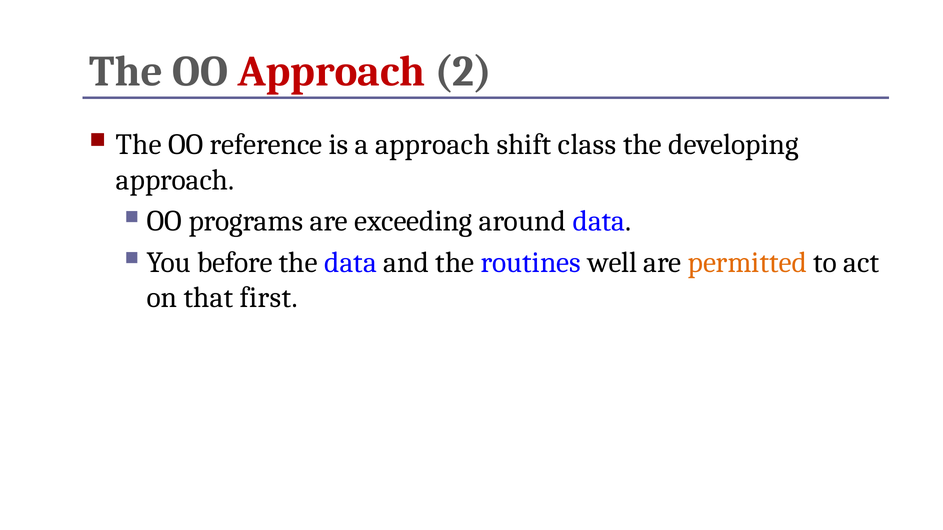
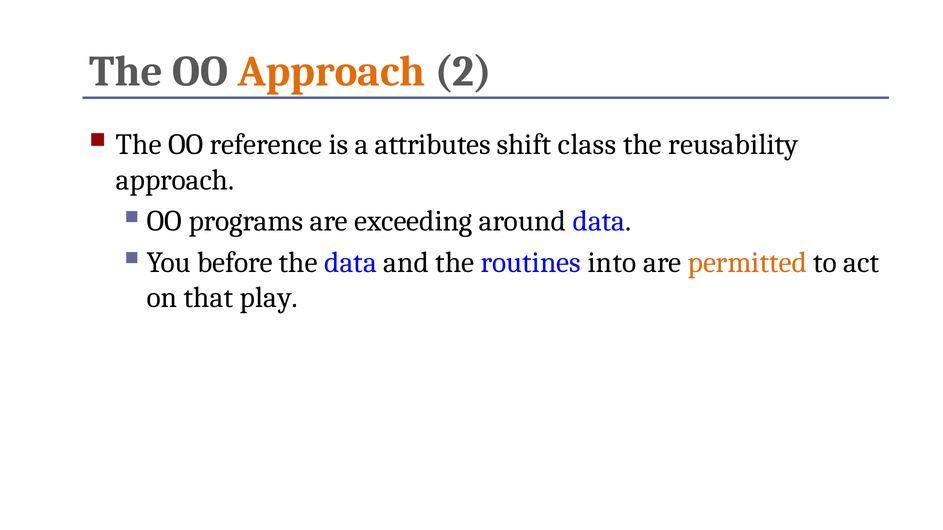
Approach at (332, 72) colour: red -> orange
a approach: approach -> attributes
developing: developing -> reusability
well: well -> into
first: first -> play
